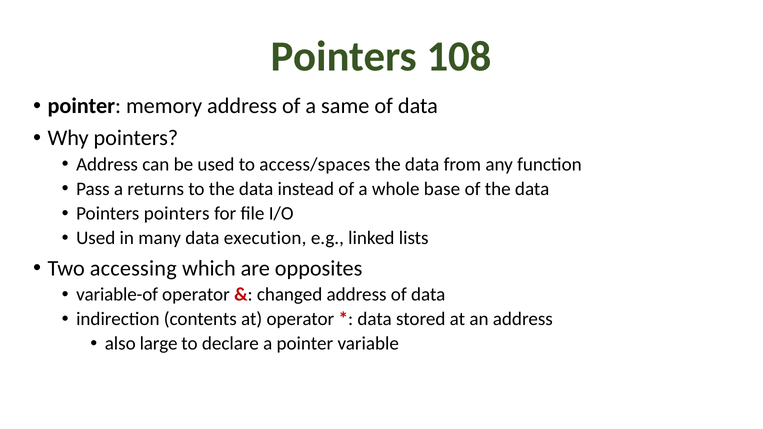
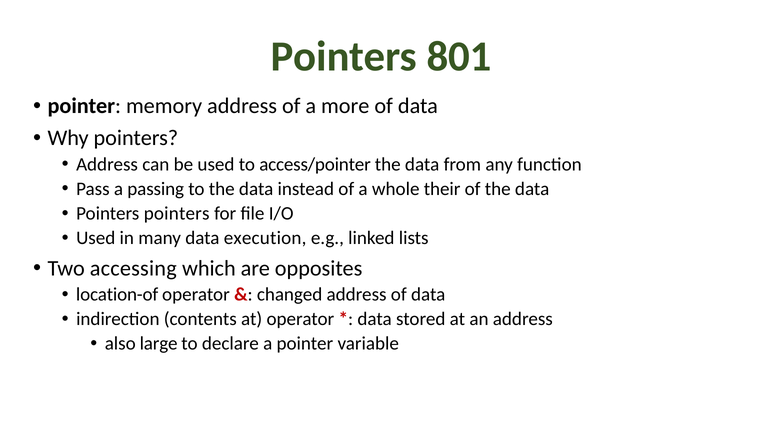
108: 108 -> 801
same: same -> more
access/spaces: access/spaces -> access/pointer
returns: returns -> passing
base: base -> their
variable-of: variable-of -> location-of
